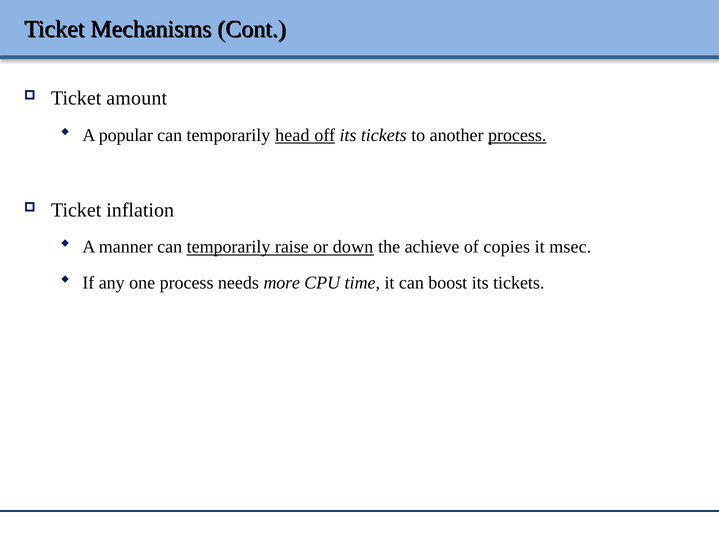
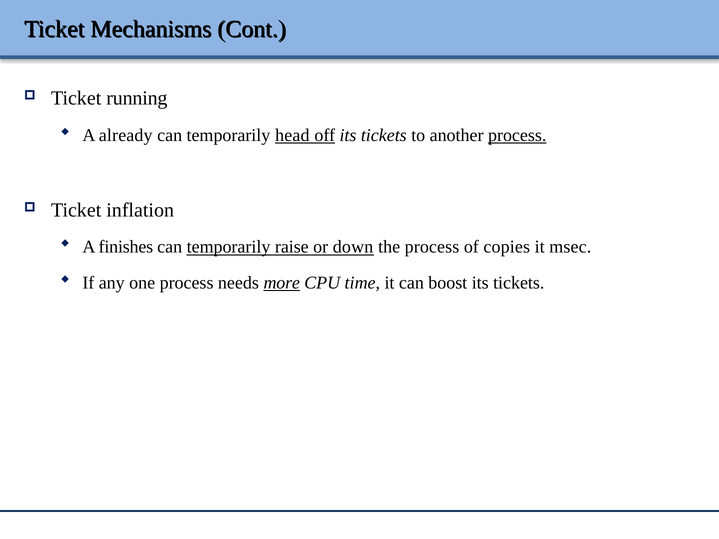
amount: amount -> running
popular: popular -> already
manner: manner -> finishes
the achieve: achieve -> process
more underline: none -> present
